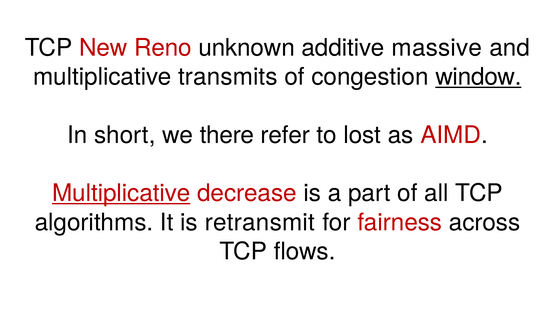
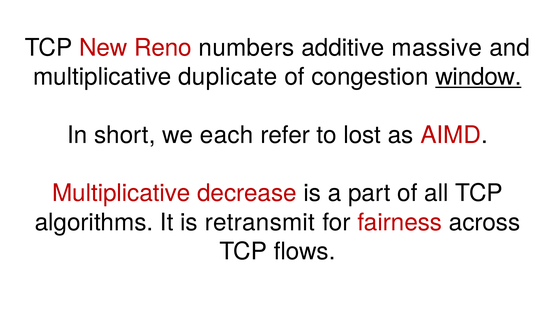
unknown: unknown -> numbers
transmits: transmits -> duplicate
there: there -> each
Multiplicative at (121, 193) underline: present -> none
